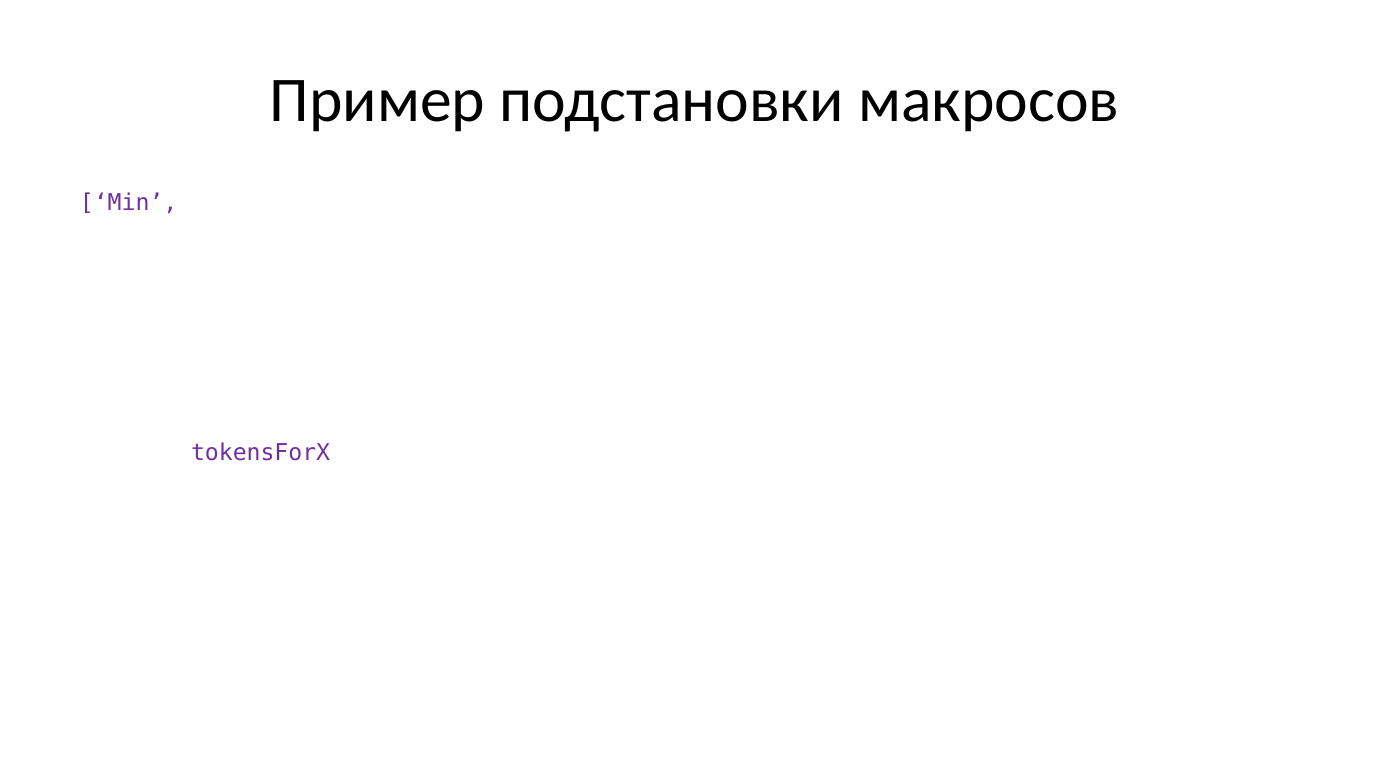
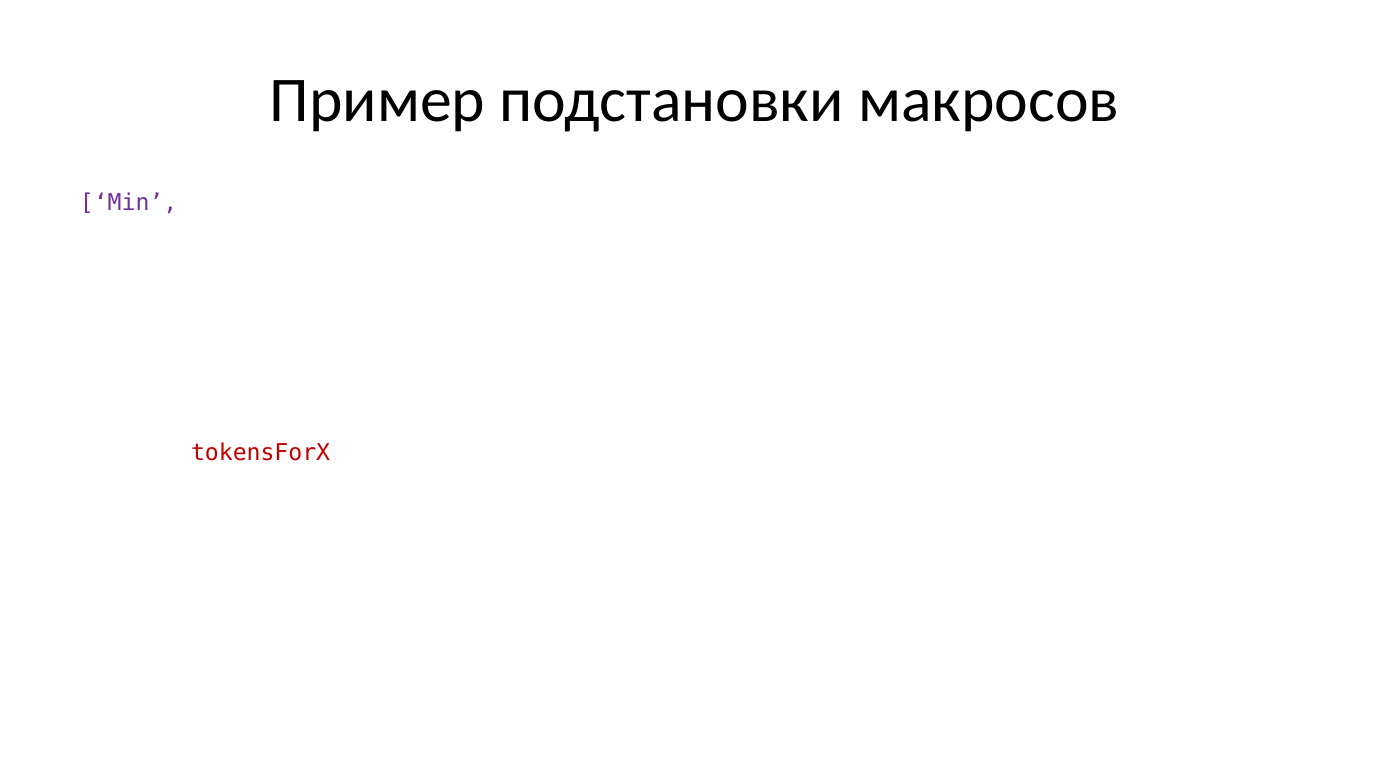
tokensForX at (261, 453) colour: purple -> red
